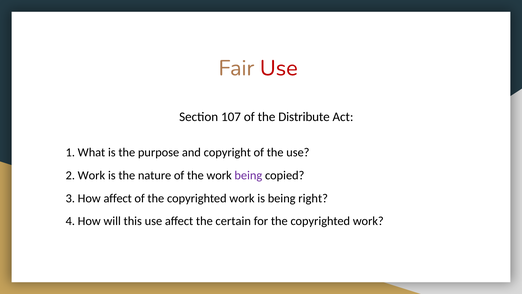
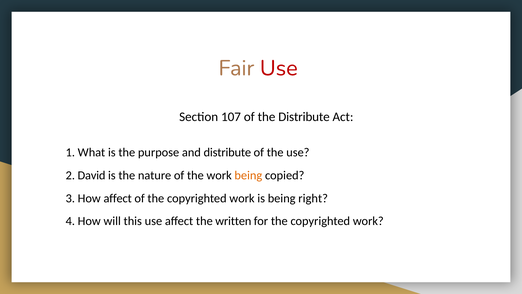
and copyright: copyright -> distribute
2 Work: Work -> David
being at (248, 175) colour: purple -> orange
certain: certain -> written
